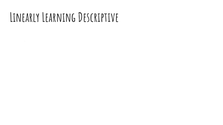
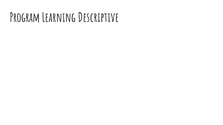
Linearly: Linearly -> Program
